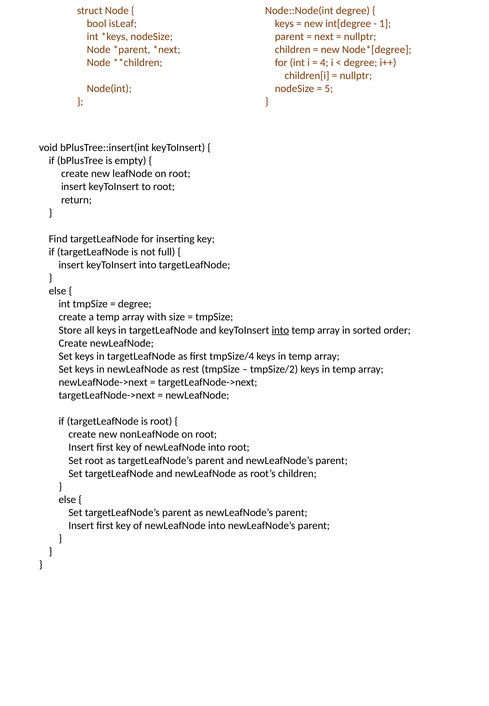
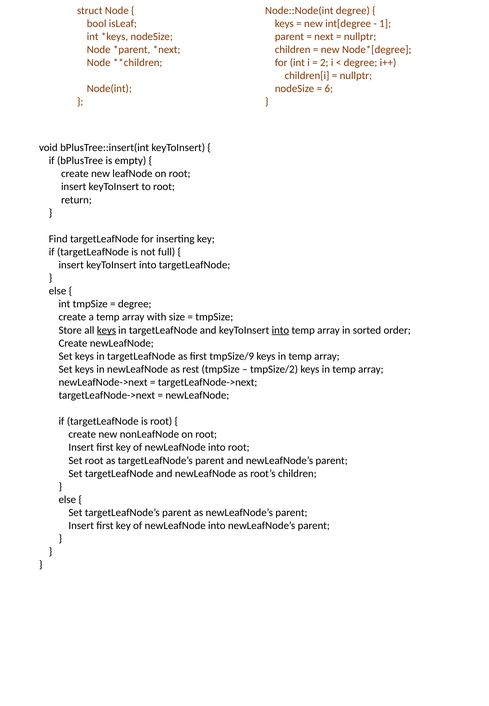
4: 4 -> 2
5: 5 -> 6
keys at (106, 330) underline: none -> present
tmpSize/4: tmpSize/4 -> tmpSize/9
